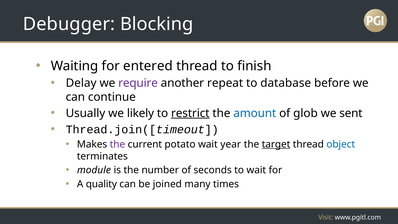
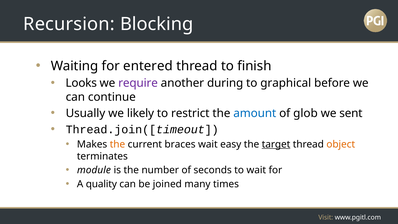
Debugger: Debugger -> Recursion
Delay: Delay -> Looks
repeat: repeat -> during
database: database -> graphical
restrict underline: present -> none
the at (117, 144) colour: purple -> orange
potato: potato -> braces
year: year -> easy
object colour: blue -> orange
